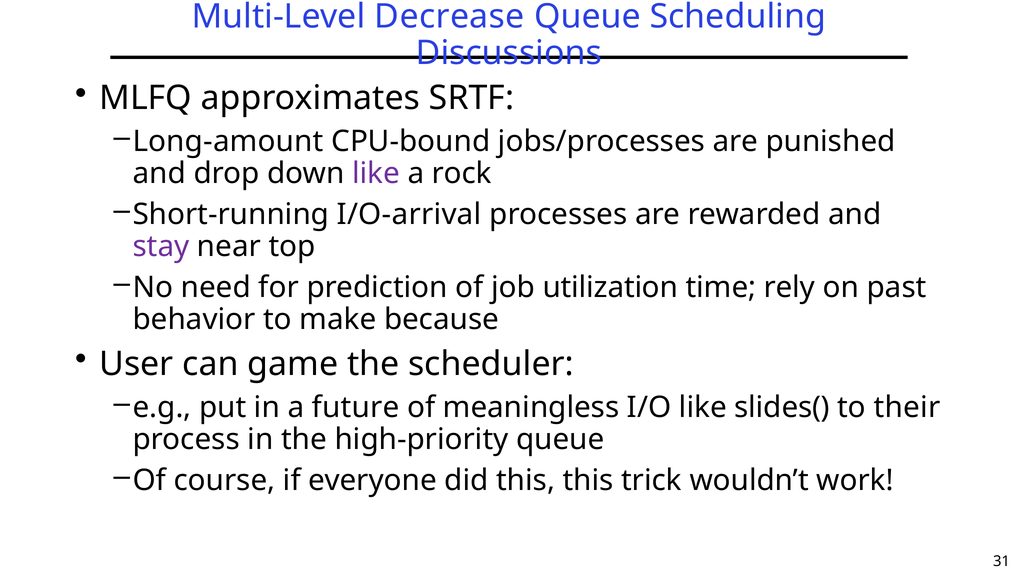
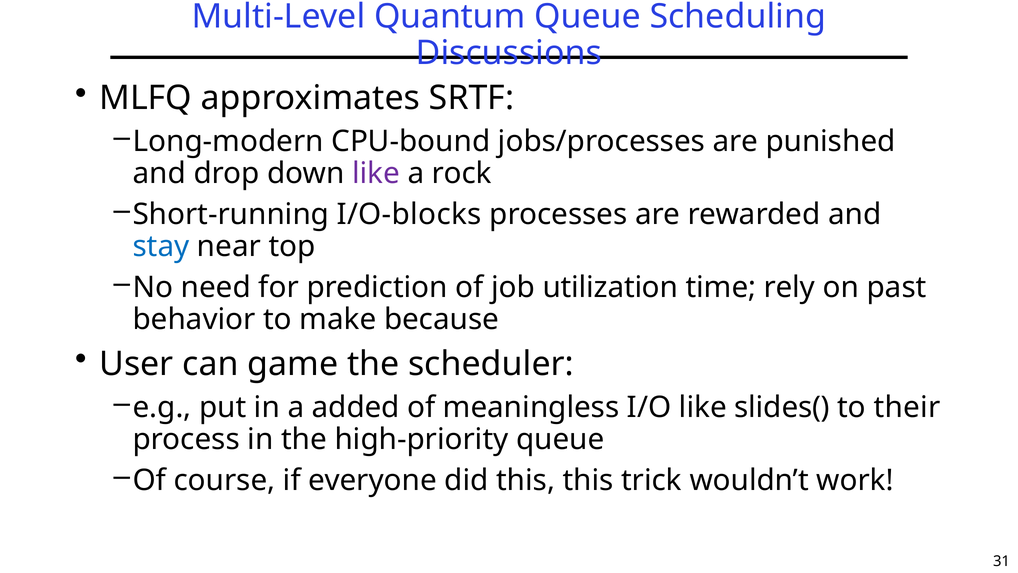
Decrease: Decrease -> Quantum
Long-amount: Long-amount -> Long-modern
I/O-arrival: I/O-arrival -> I/O-blocks
stay colour: purple -> blue
future: future -> added
